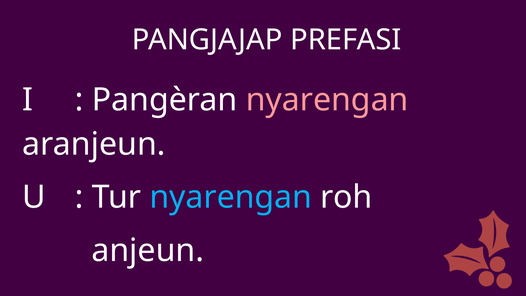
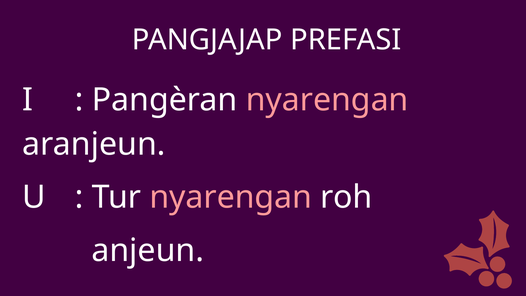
nyarengan at (231, 197) colour: light blue -> pink
